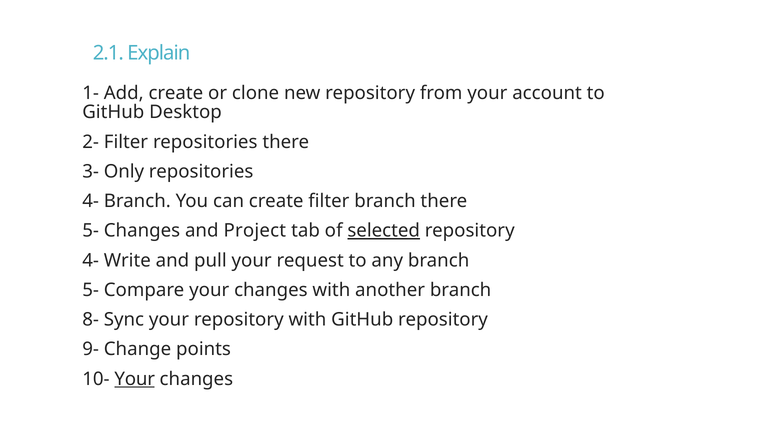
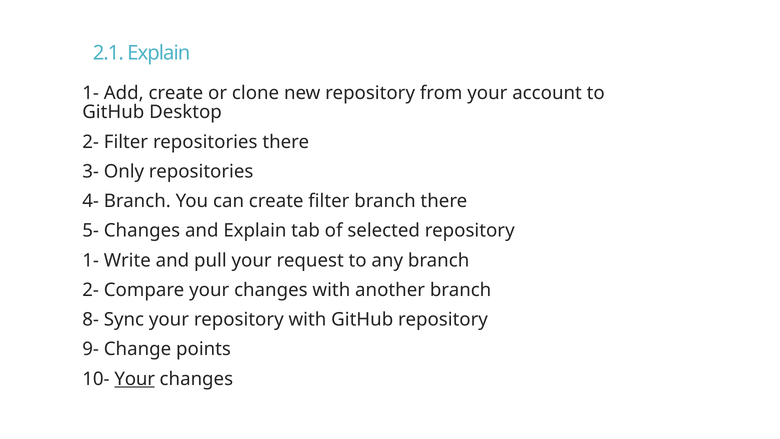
and Project: Project -> Explain
selected underline: present -> none
4- at (91, 260): 4- -> 1-
5- at (91, 290): 5- -> 2-
